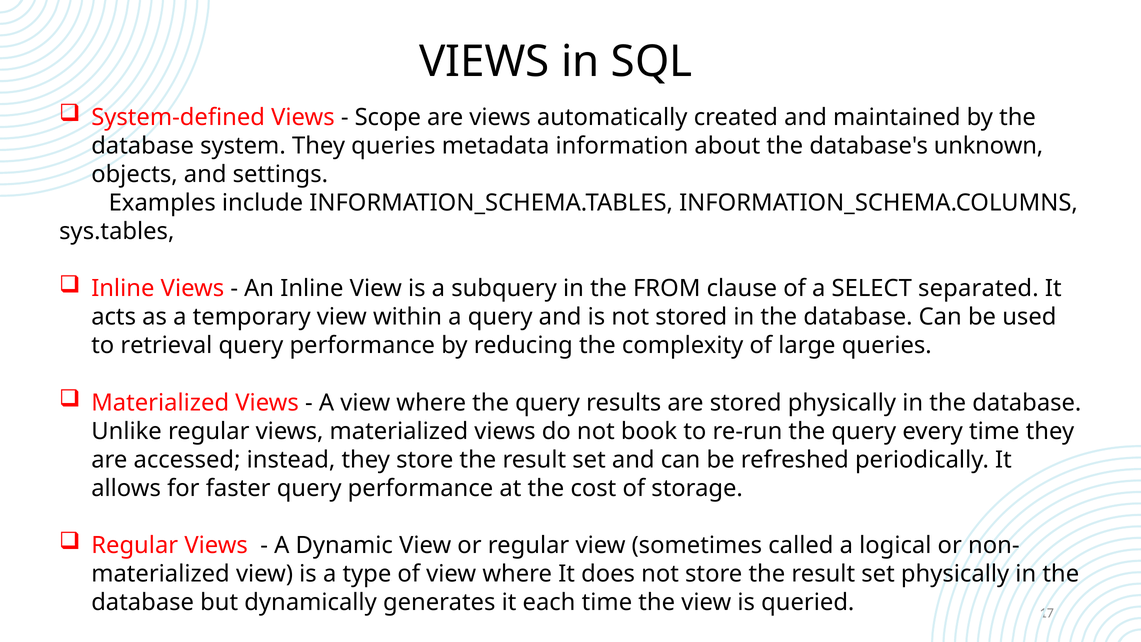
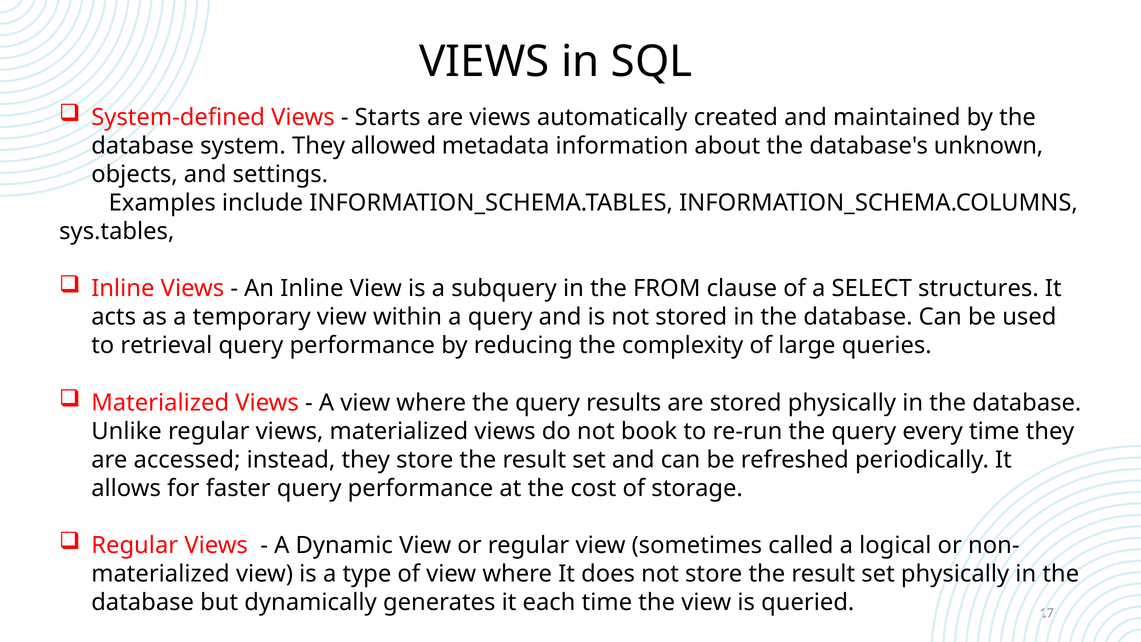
Scope: Scope -> Starts
They queries: queries -> allowed
separated: separated -> structures
